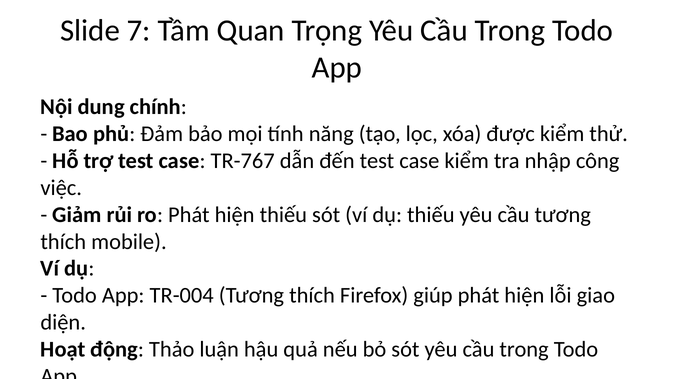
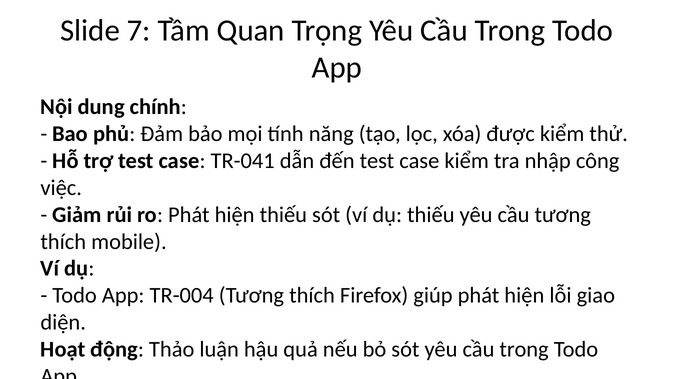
TR-767: TR-767 -> TR-041
